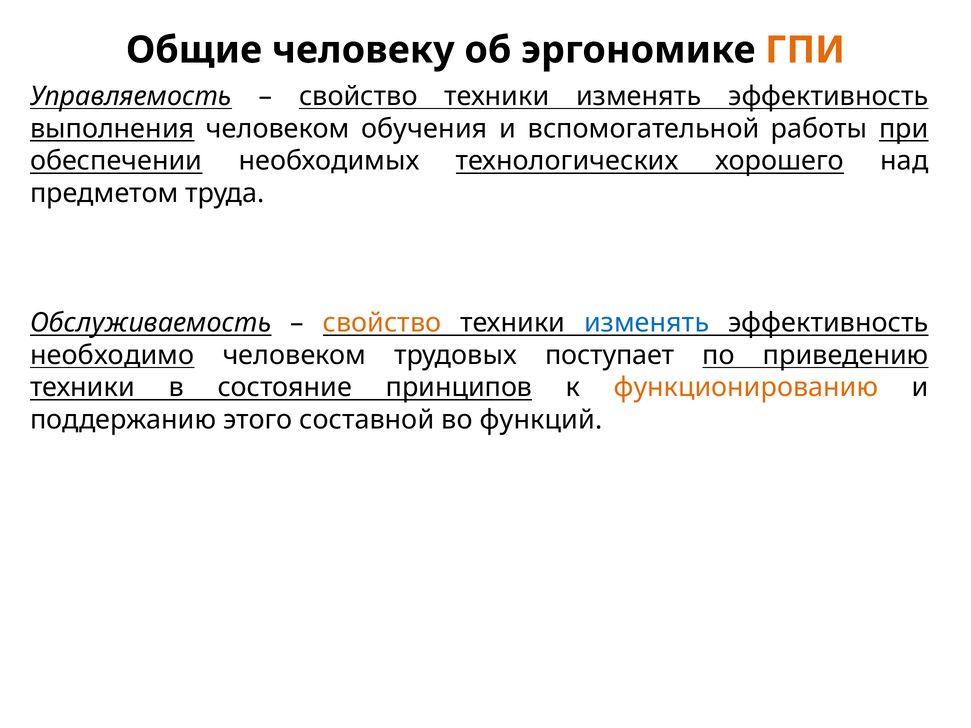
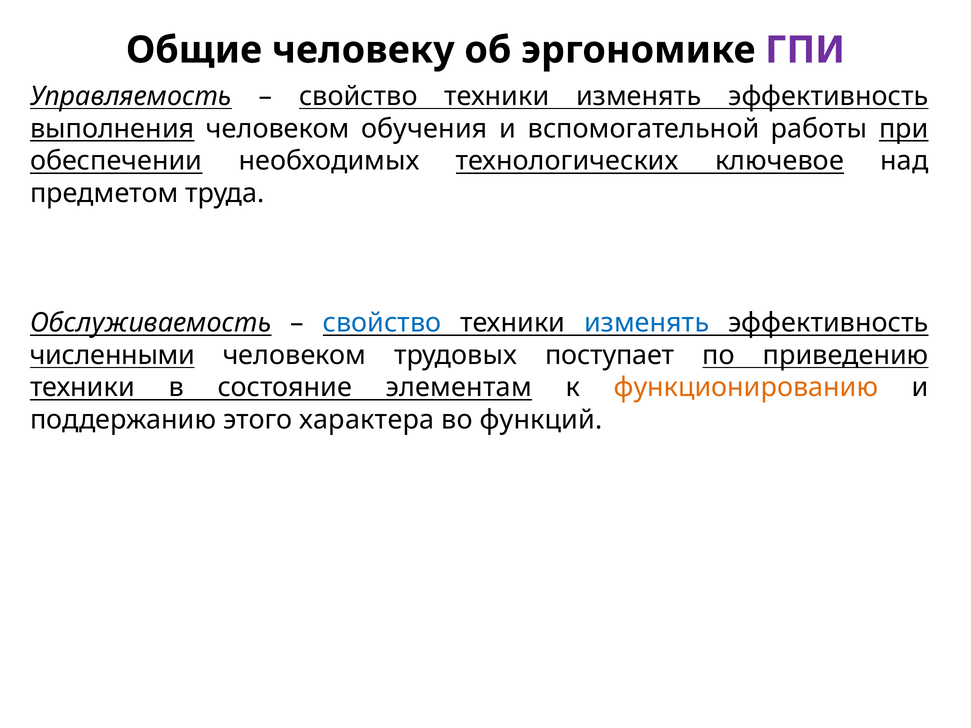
ГПИ colour: orange -> purple
хорошего: хорошего -> ключевое
свойство at (382, 323) colour: orange -> blue
необходимо: необходимо -> численными
принципов: принципов -> элементам
составной: составной -> характера
